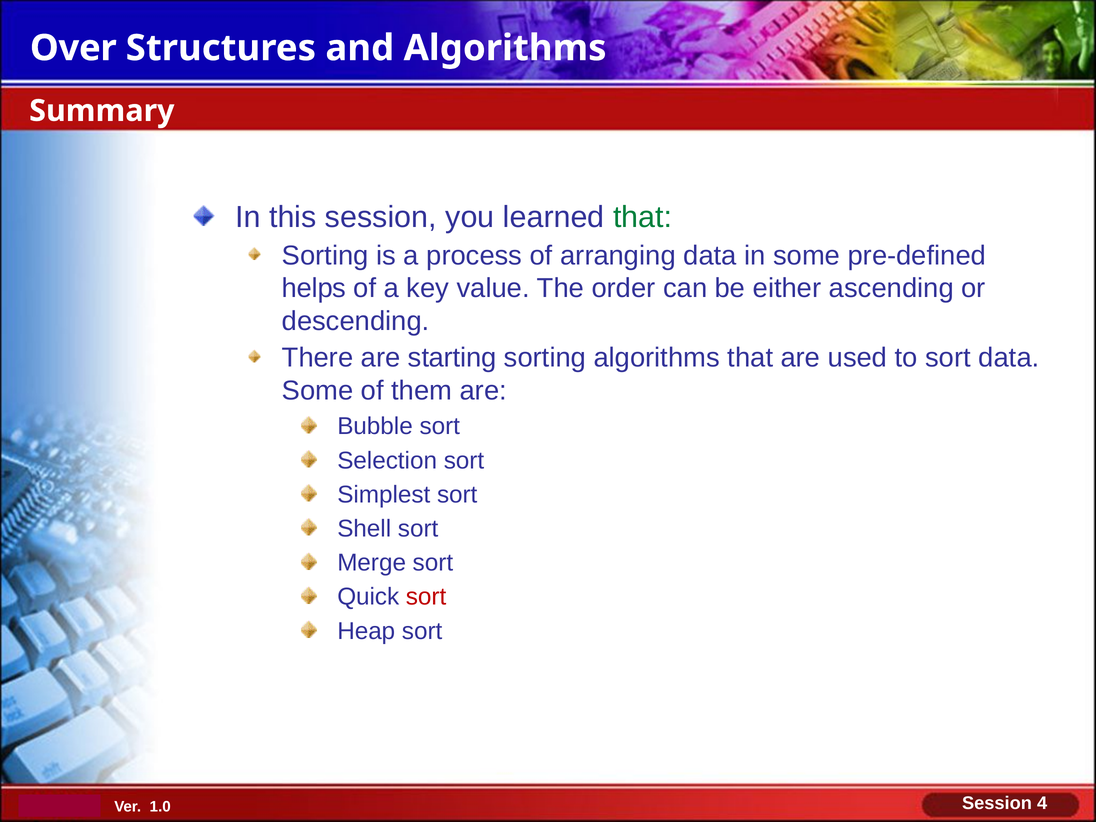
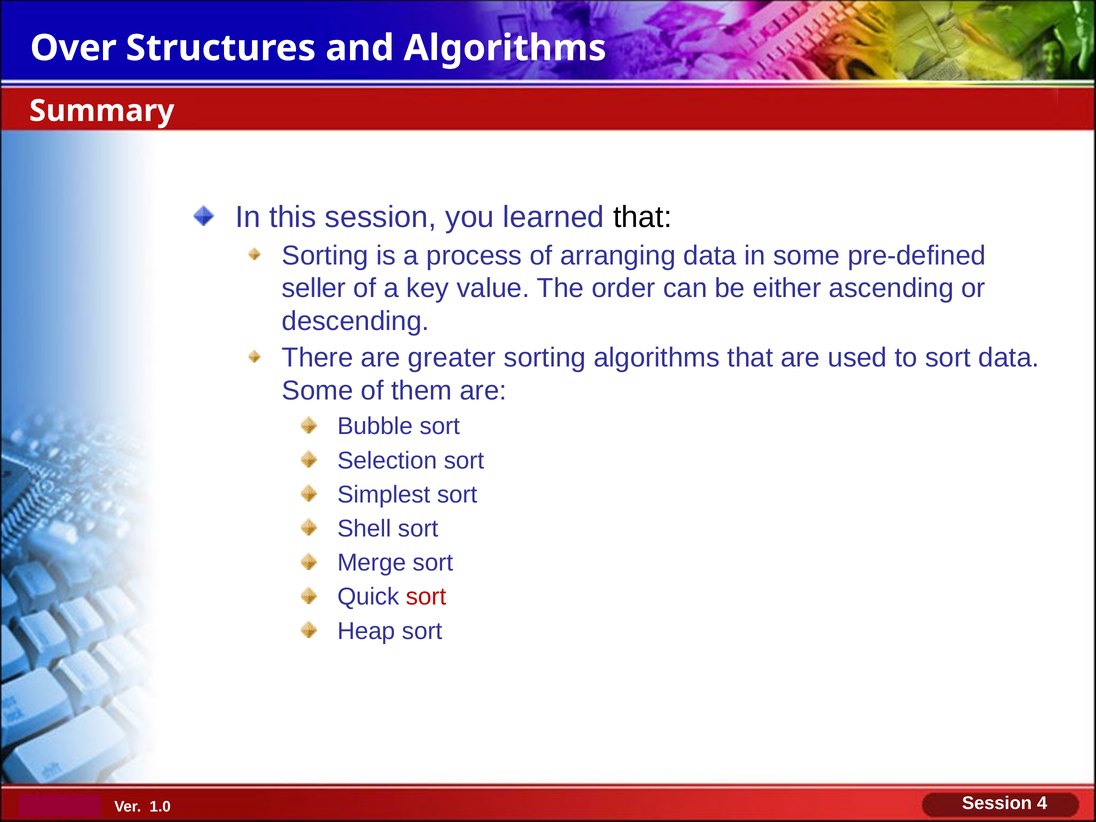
that at (643, 217) colour: green -> black
helps: helps -> seller
starting: starting -> greater
